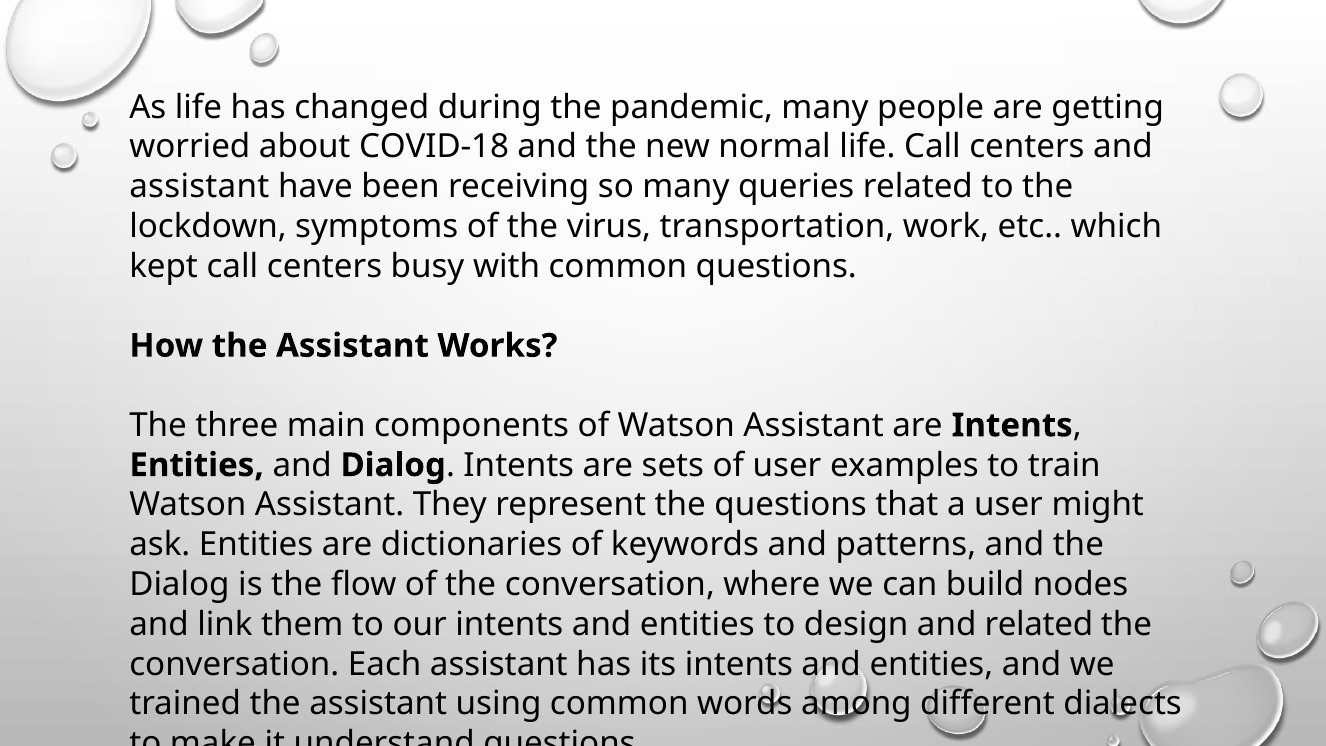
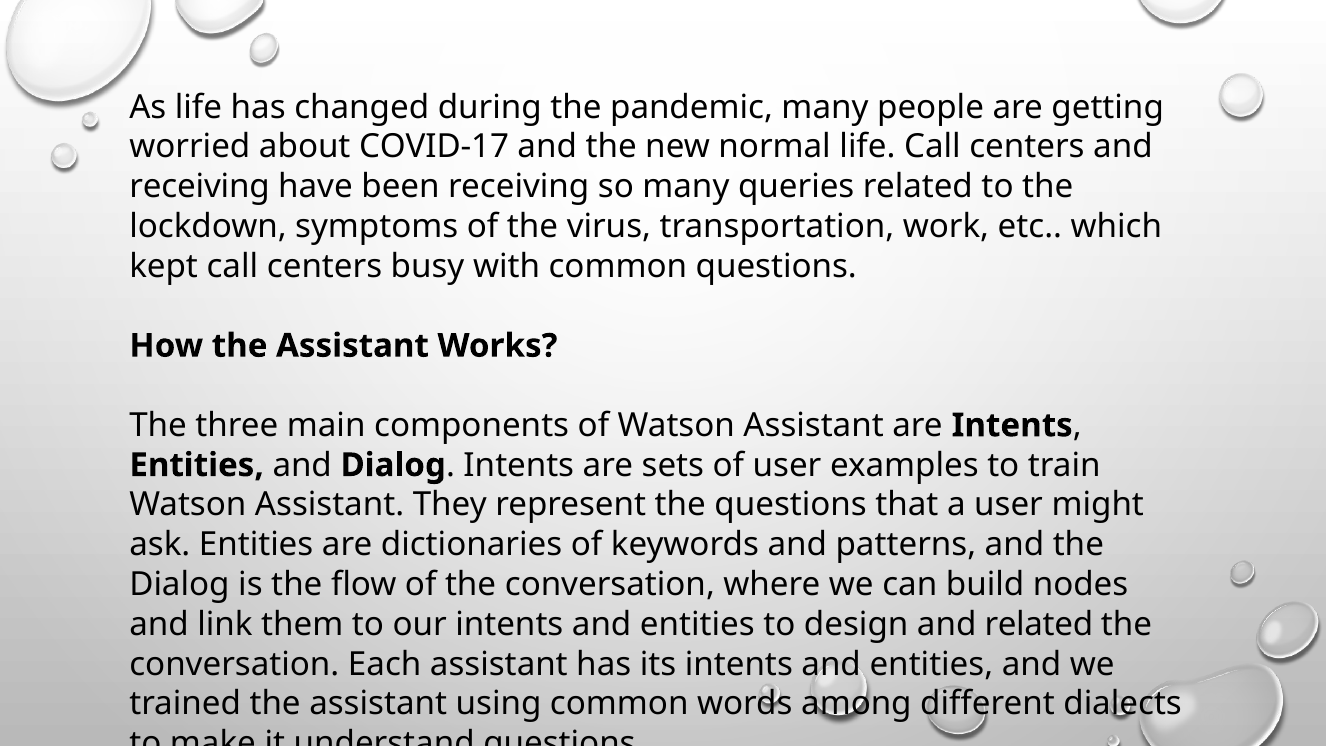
COVID-18: COVID-18 -> COVID-17
assistant at (199, 187): assistant -> receiving
